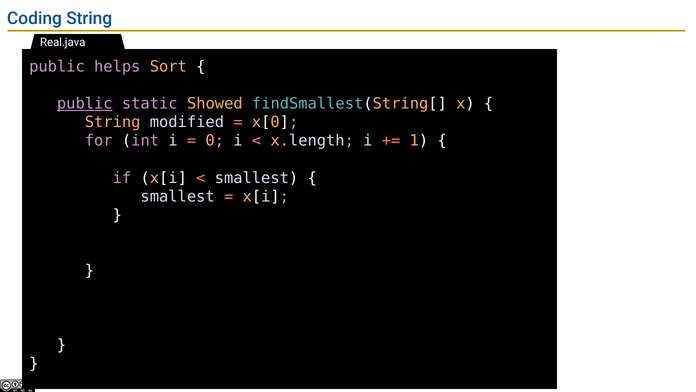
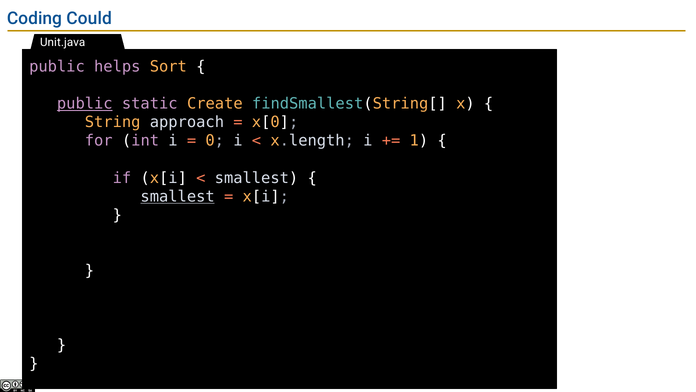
Coding String: String -> Could
Real.java: Real.java -> Unit.java
Showed: Showed -> Create
modified: modified -> approach
smallest at (178, 196) underline: none -> present
